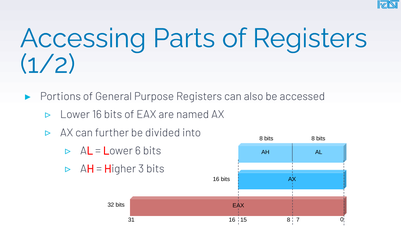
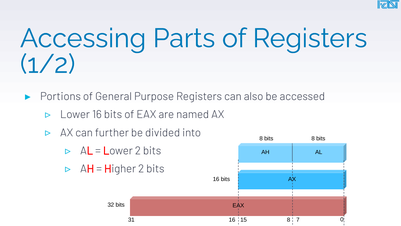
Lower 6: 6 -> 2
Higher 3: 3 -> 2
